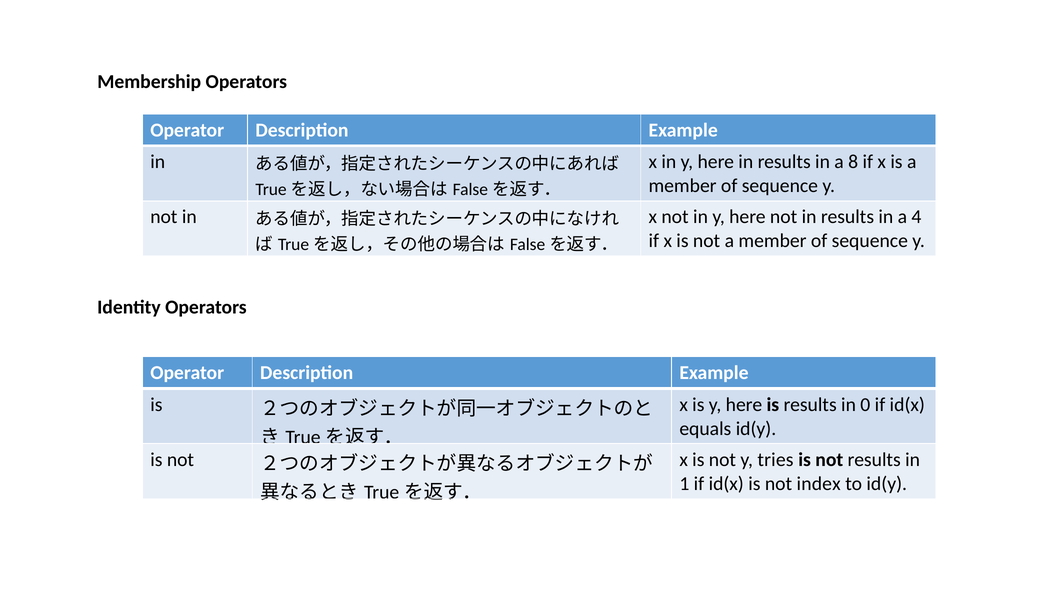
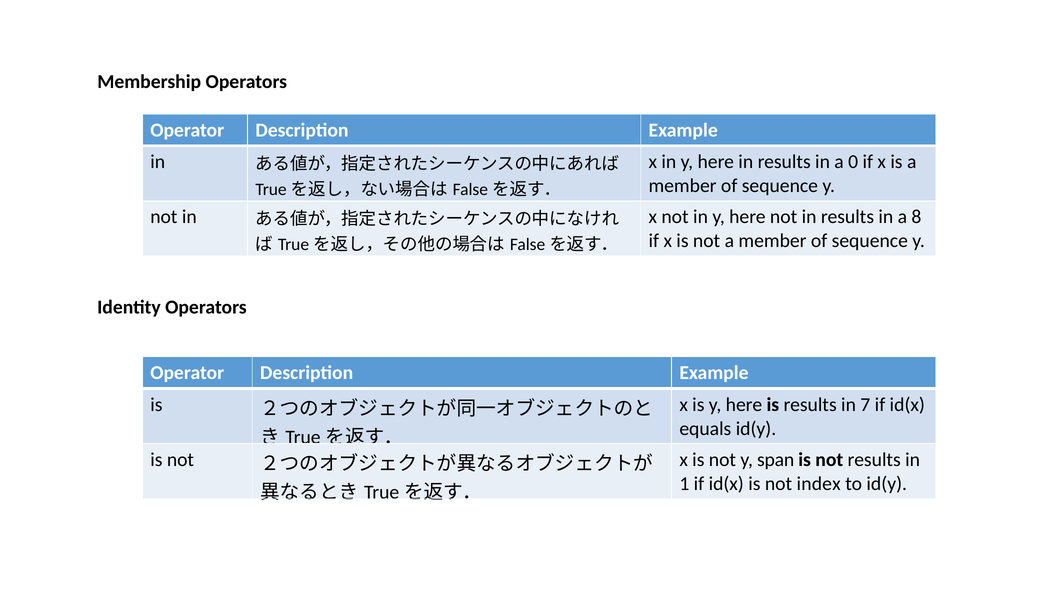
8: 8 -> 0
4: 4 -> 8
0: 0 -> 7
tries: tries -> span
